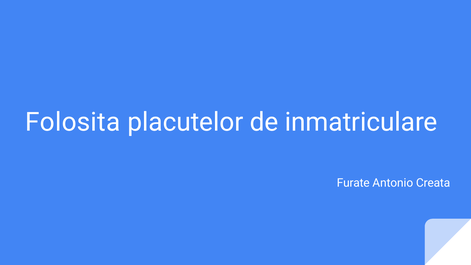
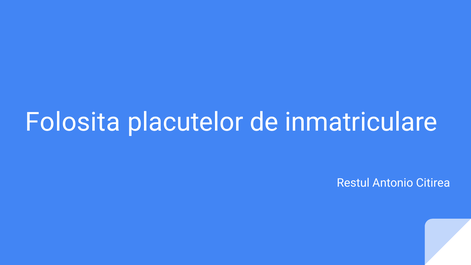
Furate: Furate -> Restul
Creata: Creata -> Citirea
